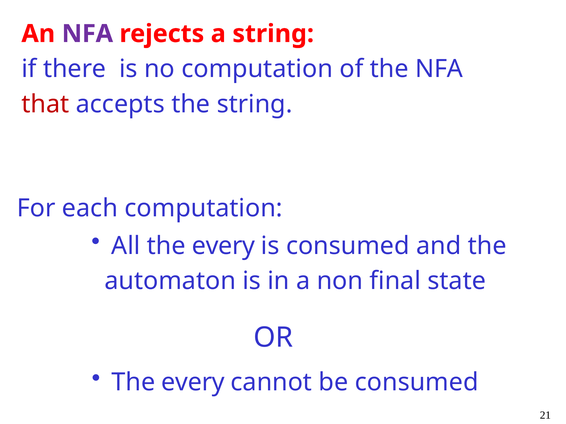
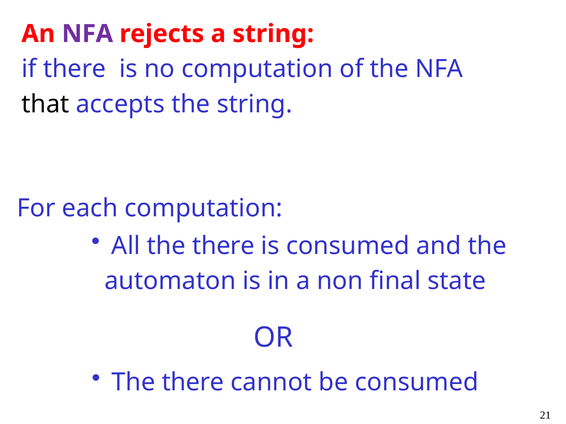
that colour: red -> black
All the every: every -> there
every at (193, 383): every -> there
